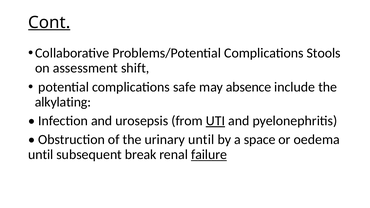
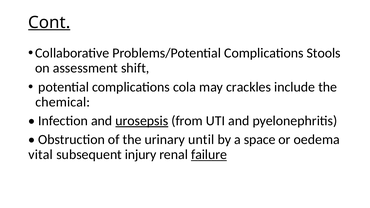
safe: safe -> cola
absence: absence -> crackles
alkylating: alkylating -> chemical
urosepsis underline: none -> present
UTI underline: present -> none
until at (41, 155): until -> vital
break: break -> injury
